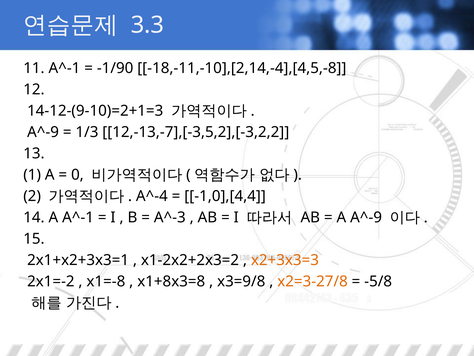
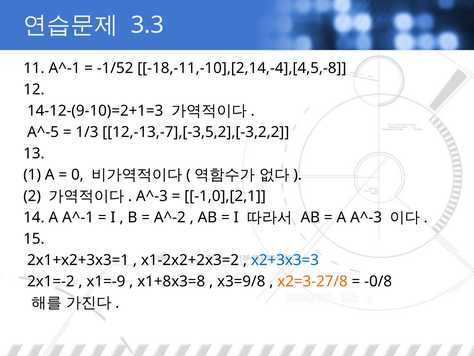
-1/90: -1/90 -> -1/52
A^-9 at (43, 132): A^-9 -> A^-5
A^-4 at (152, 196): A^-4 -> A^-3
-1,0],[4,4: -1,0],[4,4 -> -1,0],[2,1
A^-3: A^-3 -> A^-2
A A^-9: A^-9 -> A^-3
x2+3x3=3 colour: orange -> blue
x1=-8: x1=-8 -> x1=-9
-5/8: -5/8 -> -0/8
